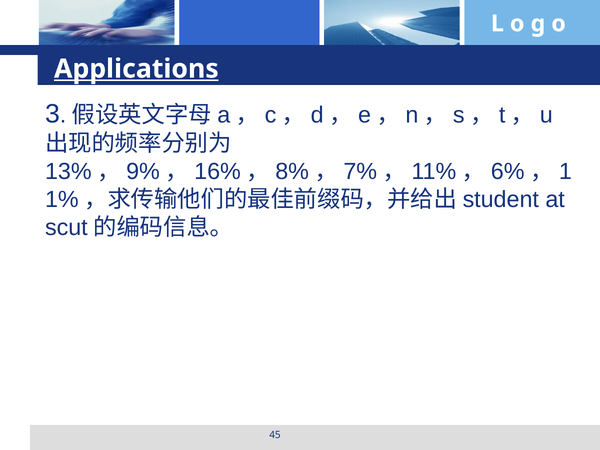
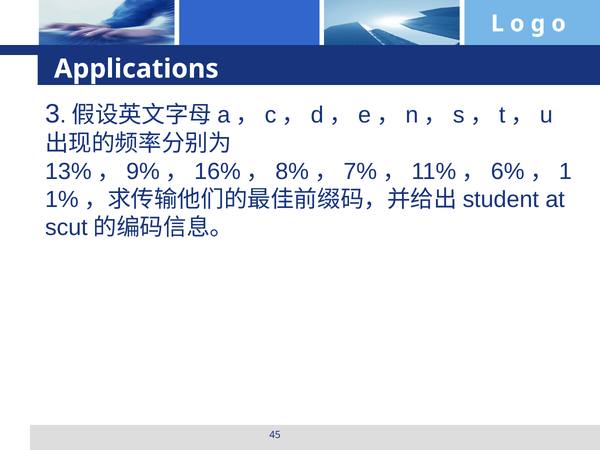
Applications underline: present -> none
